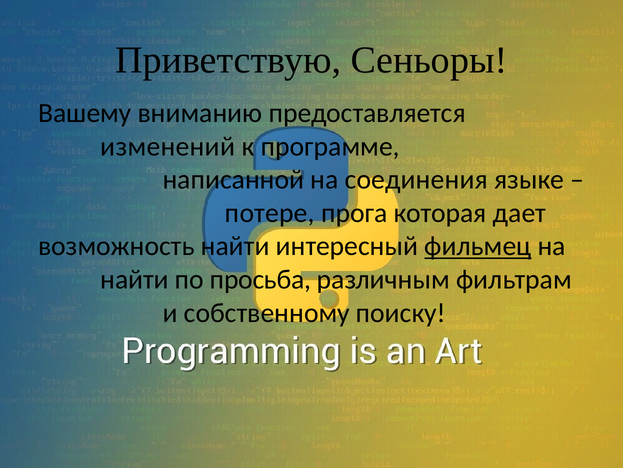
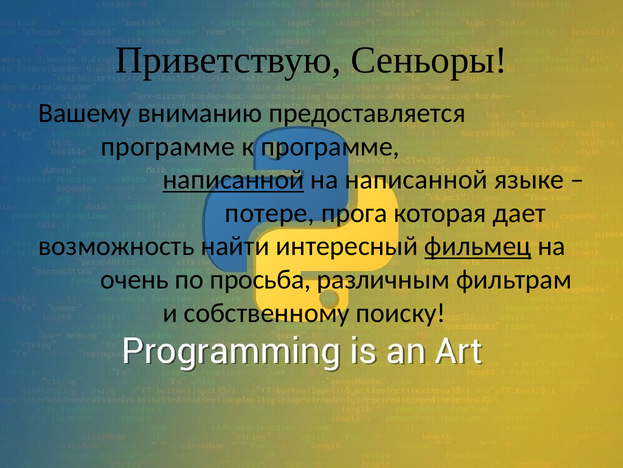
изменений at (168, 146): изменений -> программе
написанной at (233, 179) underline: none -> present
на соединения: соединения -> написанной
найти at (135, 279): найти -> очень
